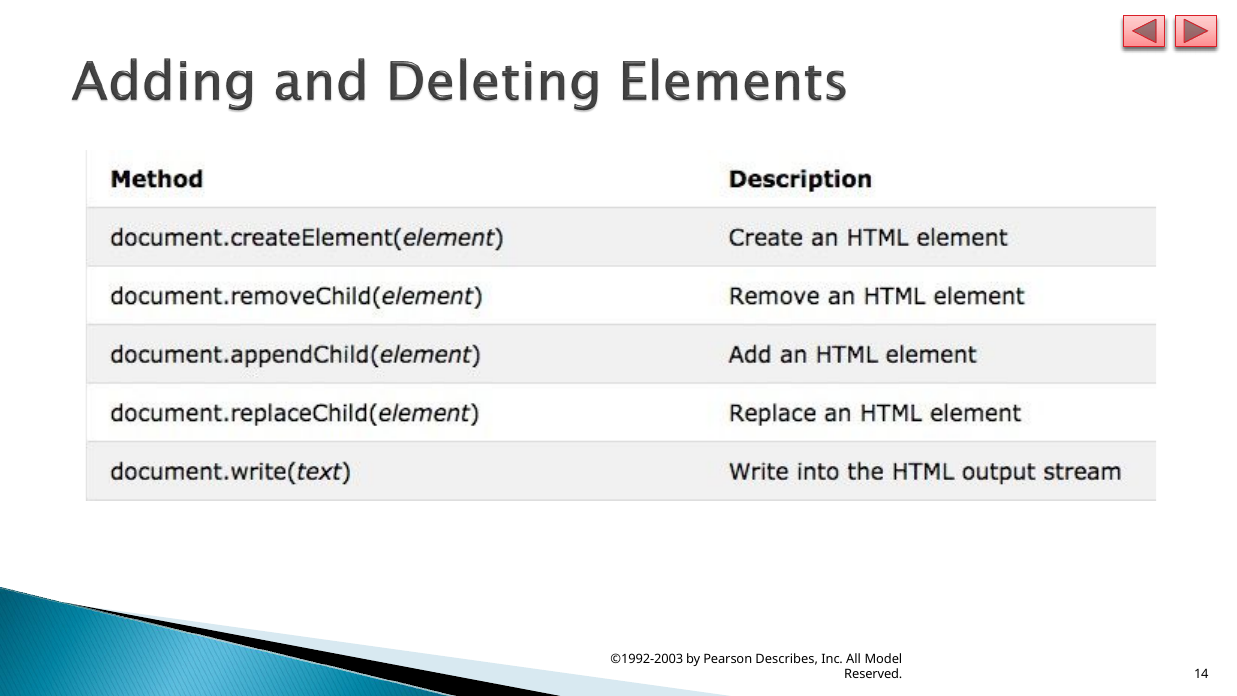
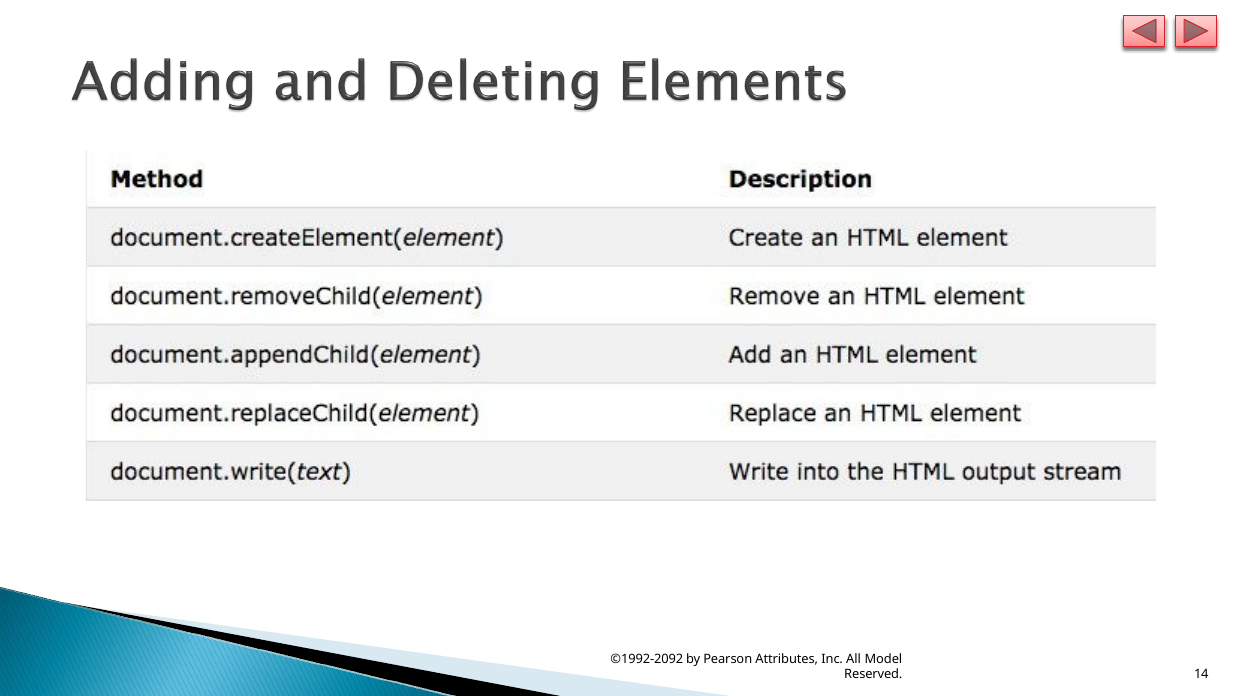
©1992-2003: ©1992-2003 -> ©1992-2092
Describes: Describes -> Attributes
